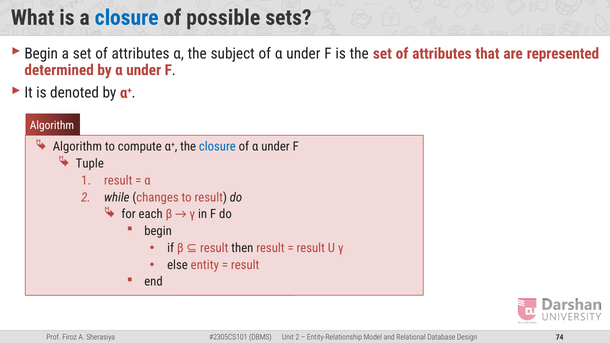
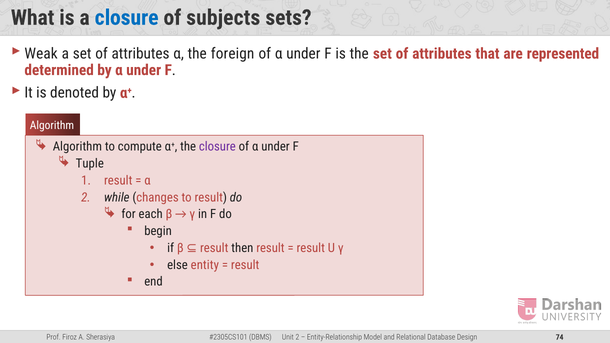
possible: possible -> subjects
Begin at (41, 54): Begin -> Weak
subject: subject -> foreign
closure at (217, 147) colour: blue -> purple
